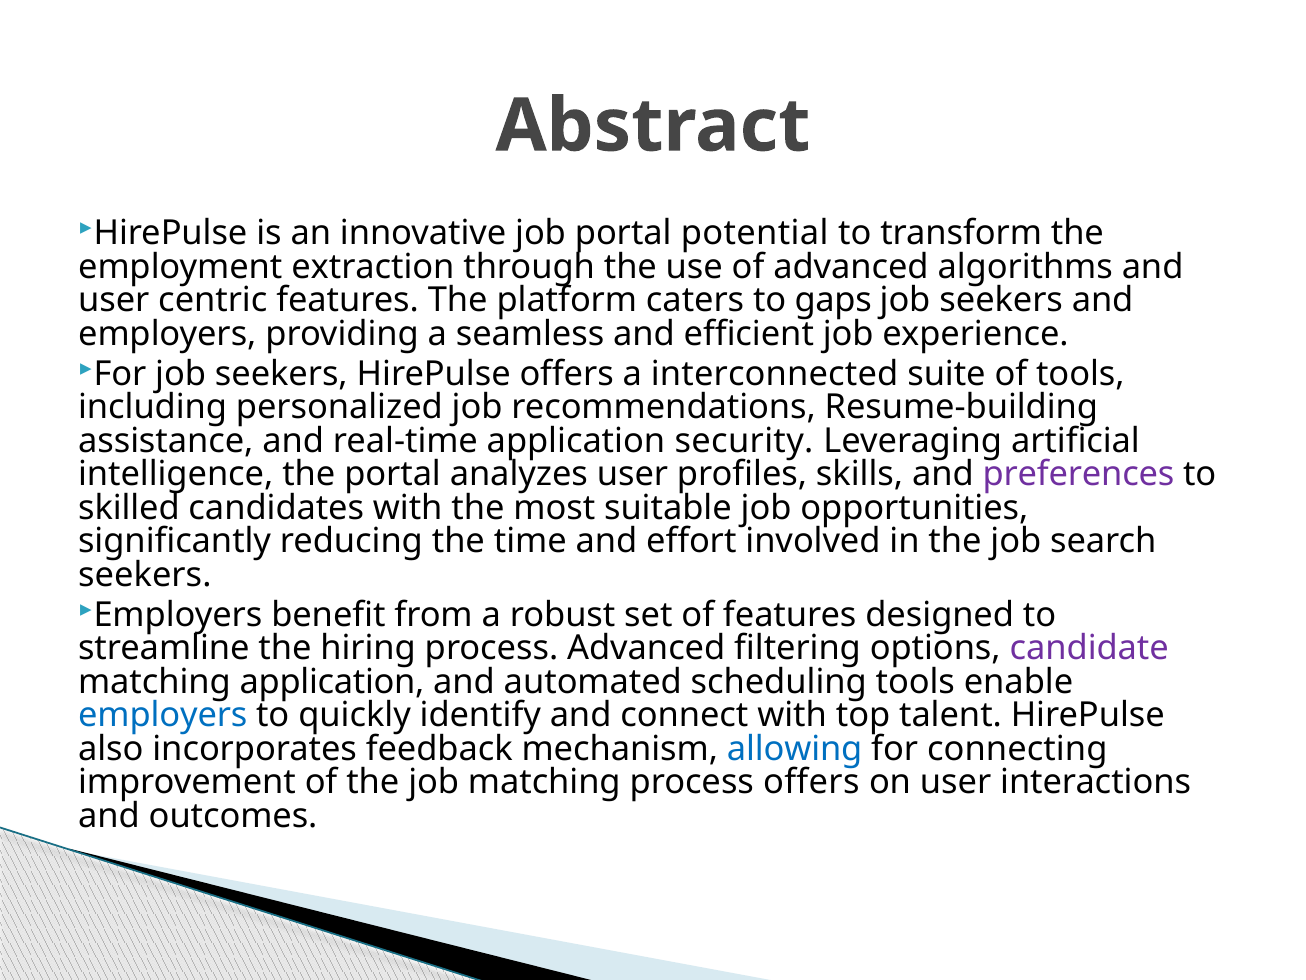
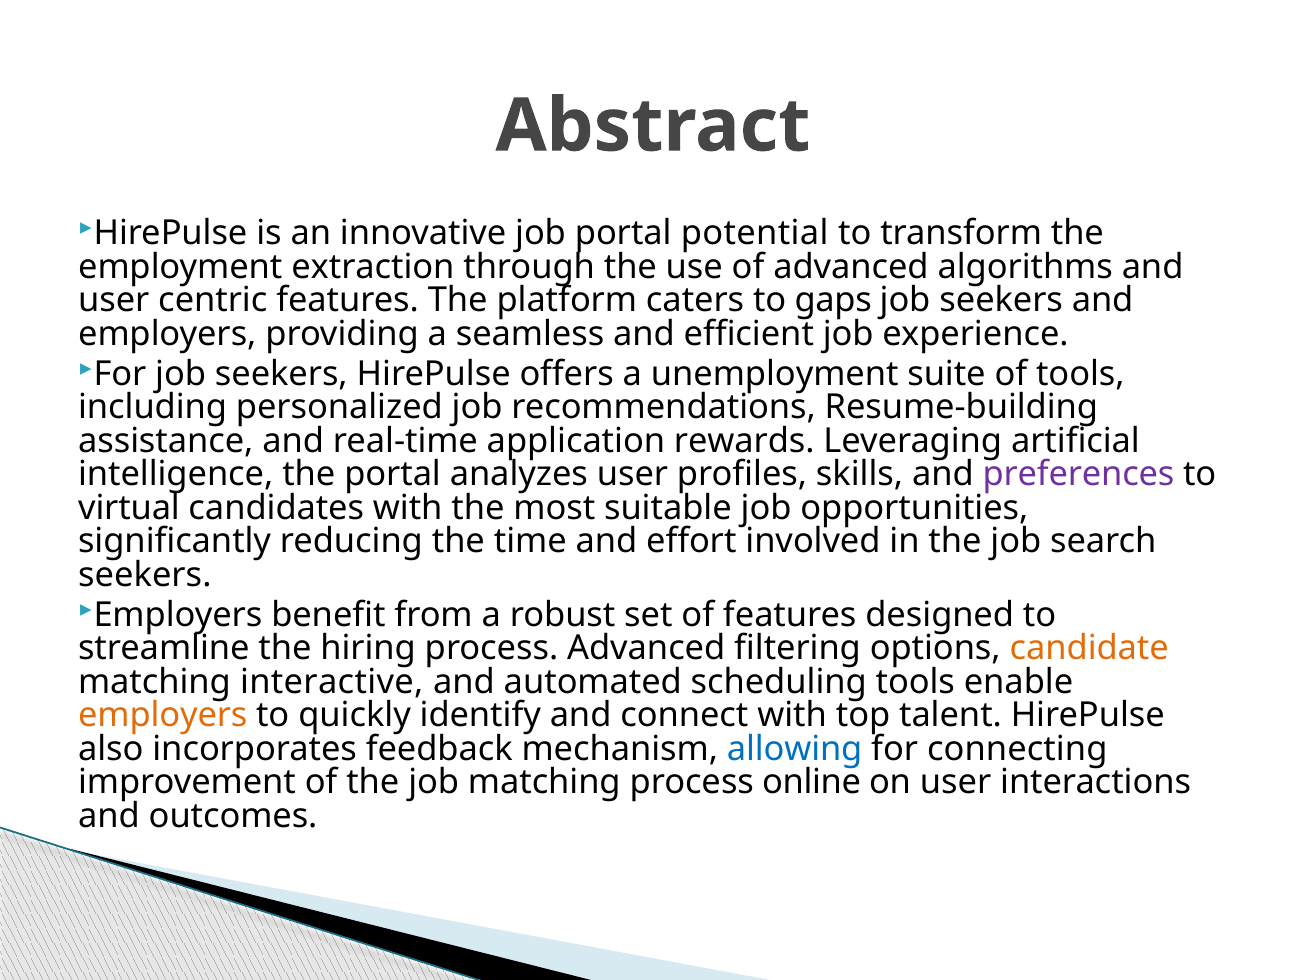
interconnected: interconnected -> unemployment
security: security -> rewards
skilled: skilled -> virtual
candidate colour: purple -> orange
matching application: application -> interactive
employers at (163, 715) colour: blue -> orange
process offers: offers -> online
